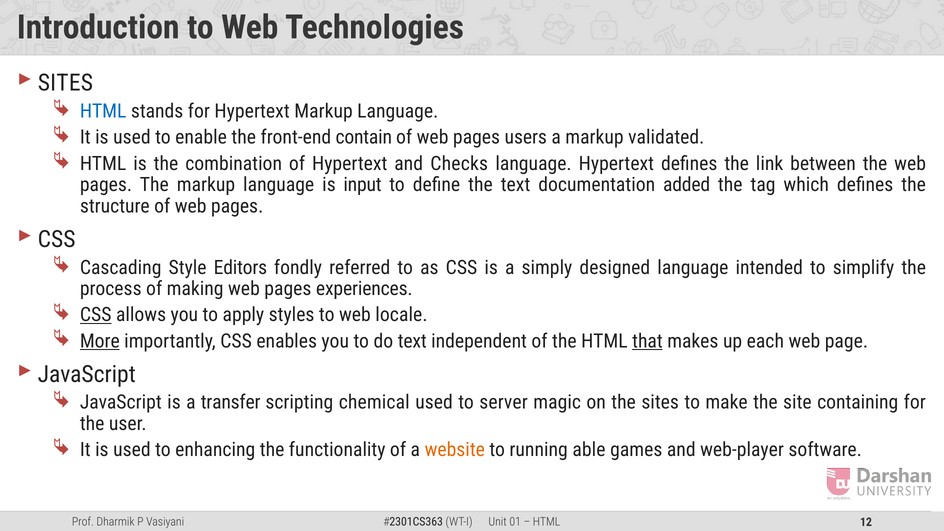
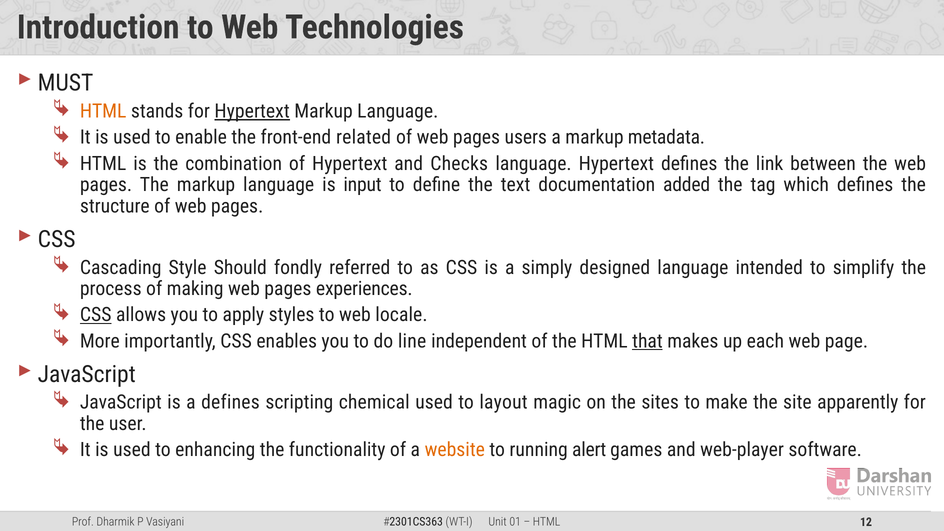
SITES at (65, 83): SITES -> MUST
HTML at (103, 111) colour: blue -> orange
Hypertext at (252, 111) underline: none -> present
contain: contain -> related
validated: validated -> metadata
Editors: Editors -> Should
More underline: present -> none
do text: text -> line
a transfer: transfer -> defines
server: server -> layout
containing: containing -> apparently
able: able -> alert
